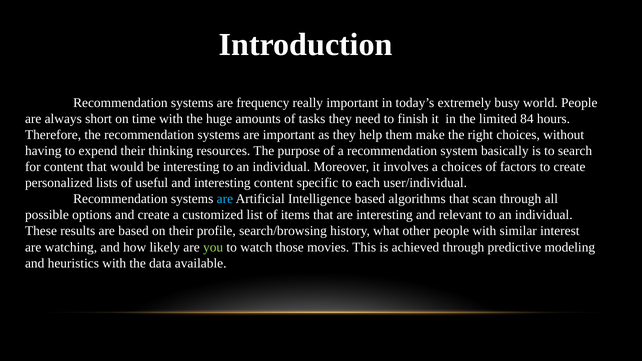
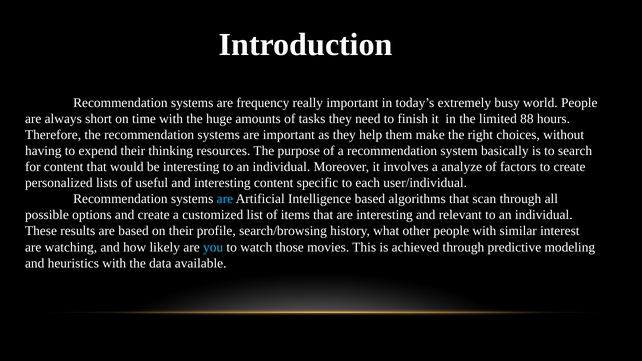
84: 84 -> 88
a choices: choices -> analyze
you colour: light green -> light blue
